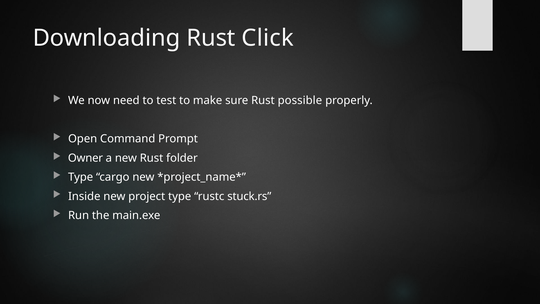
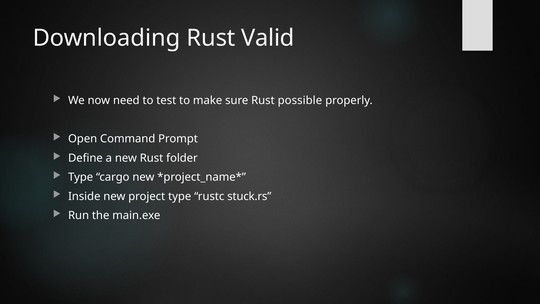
Click: Click -> Valid
Owner: Owner -> Define
